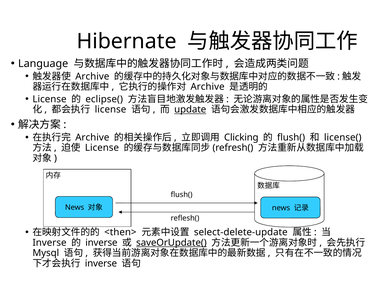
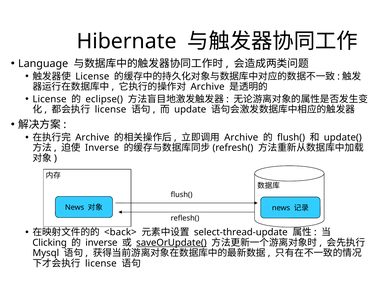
Archive at (92, 76): Archive -> License
update underline: present -> none
Clicking at (241, 137): Clicking -> Archive
license(: license( -> update(
License at (102, 148): License -> Inverse
<then>: <then> -> <back>
select-delete-update: select-delete-update -> select-thread-update
Inverse at (49, 243): Inverse -> Clicking
inverse at (101, 263): inverse -> license
